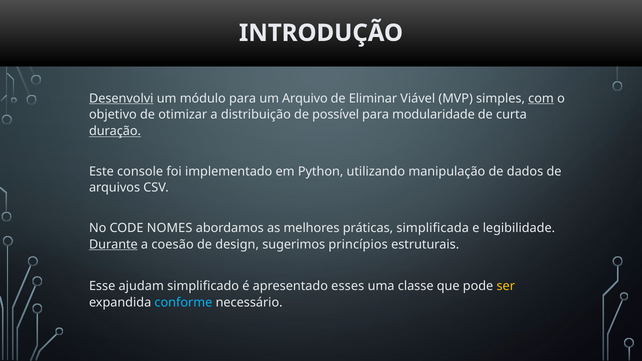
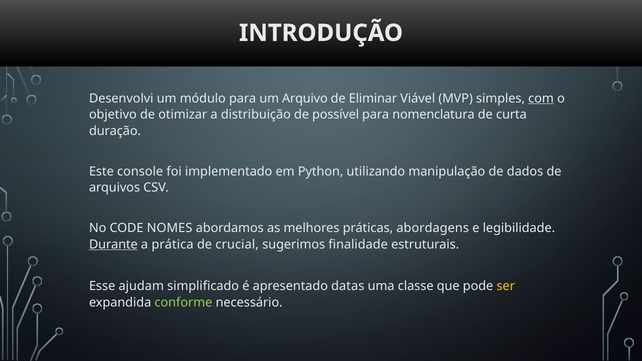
Desenvolvi underline: present -> none
modularidade: modularidade -> nomenclatura
duração underline: present -> none
simplificada: simplificada -> abordagens
coesão: coesão -> prática
design: design -> crucial
princípios: princípios -> finalidade
esses: esses -> datas
conforme colour: light blue -> light green
